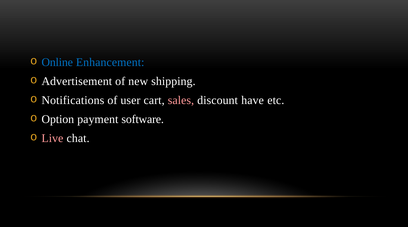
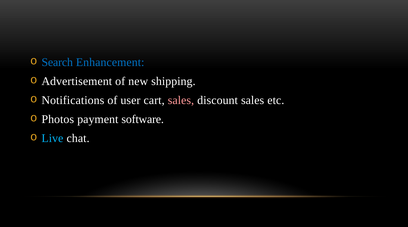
Online: Online -> Search
discount have: have -> sales
Option: Option -> Photos
Live colour: pink -> light blue
